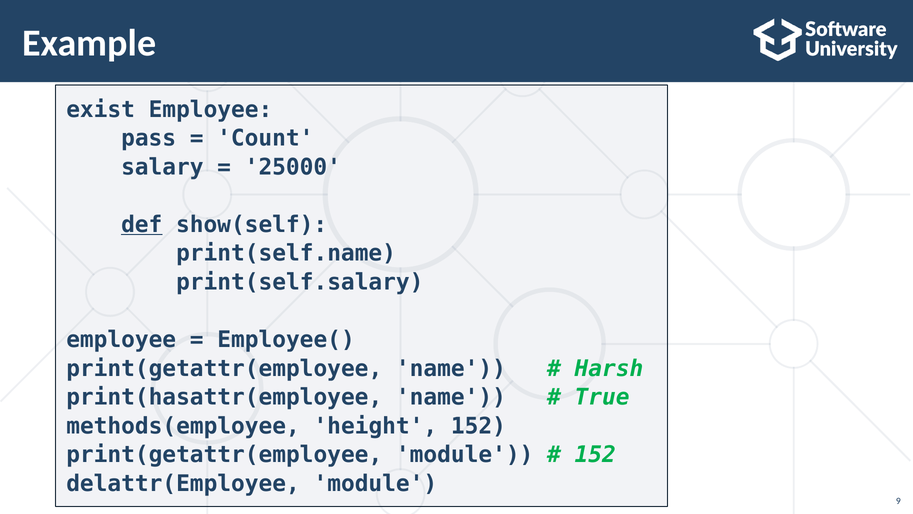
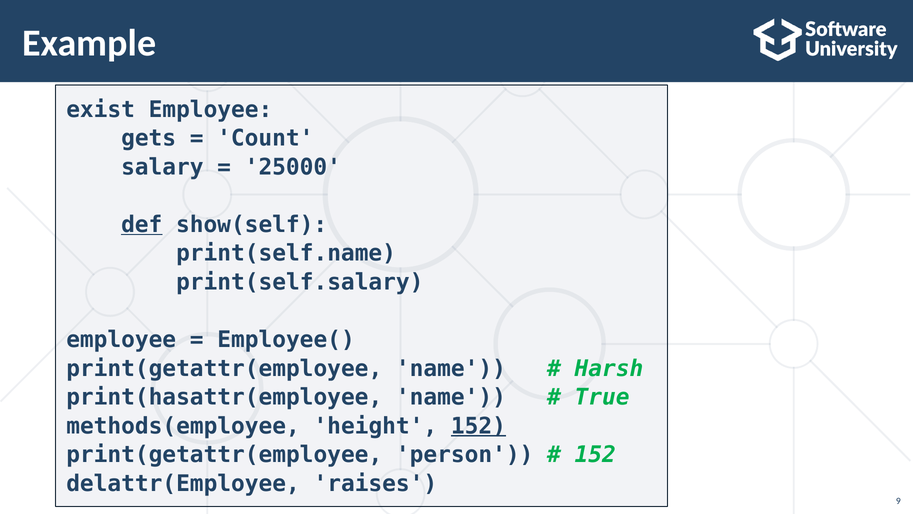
pass: pass -> gets
152 at (478, 426) underline: none -> present
print(getattr(employee module: module -> person
delattr(Employee module: module -> raises
